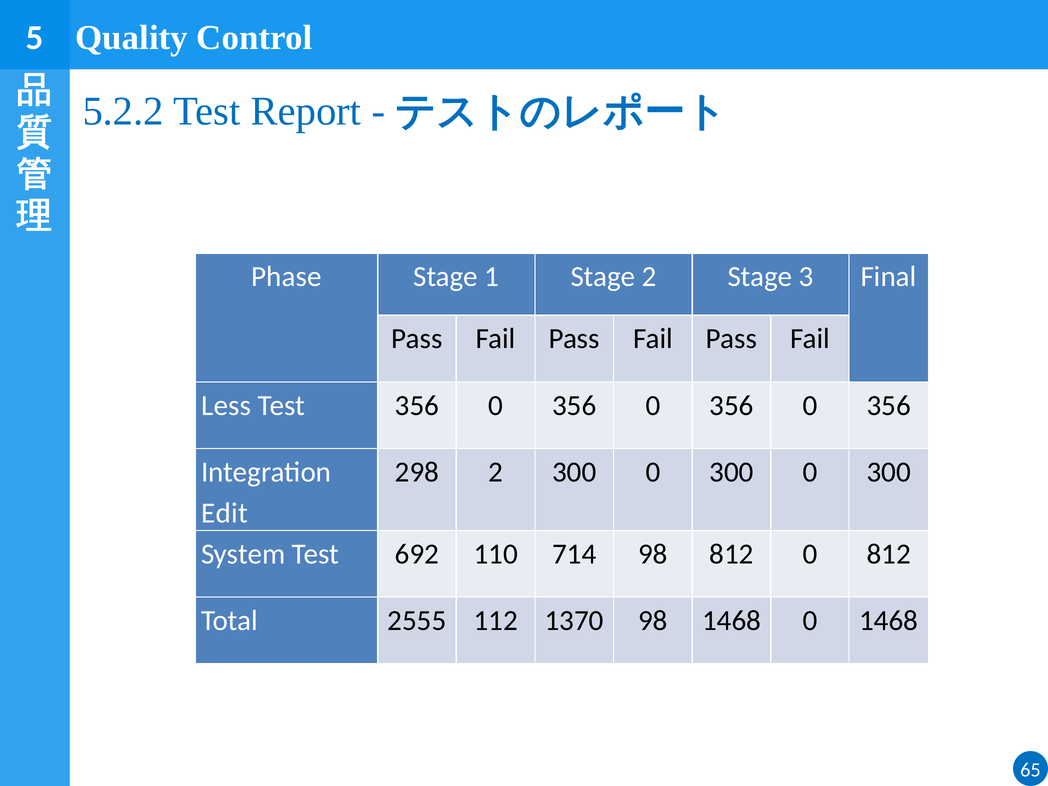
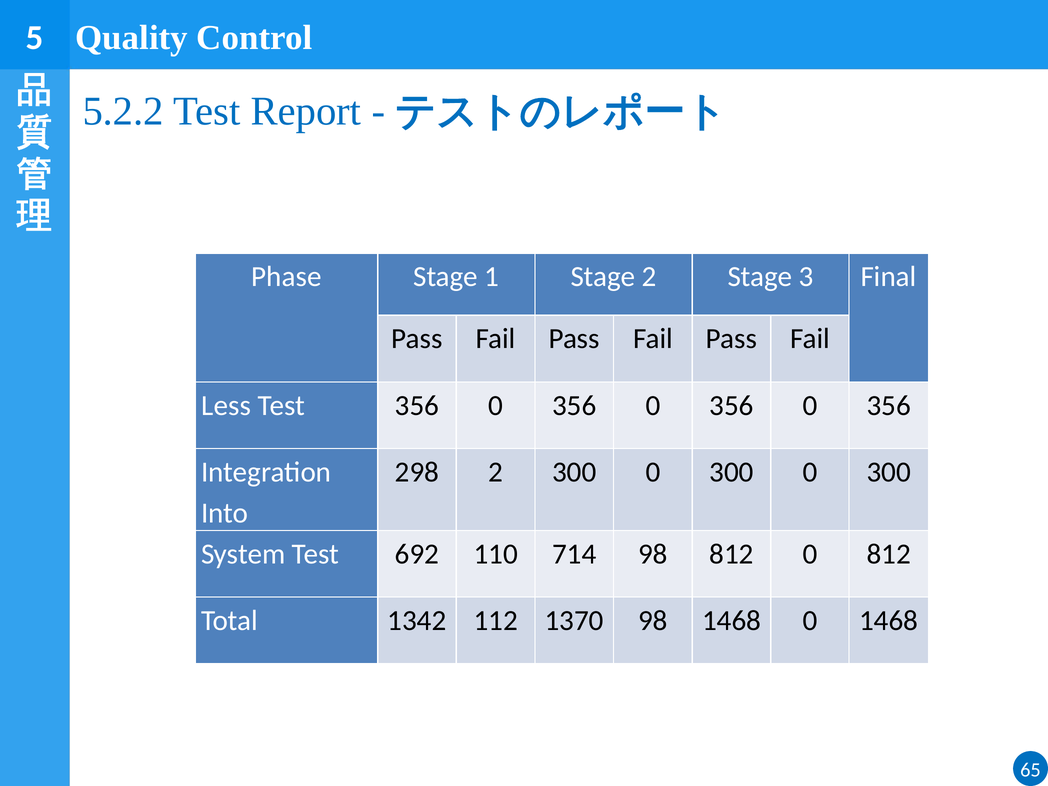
Edit: Edit -> Into
2555: 2555 -> 1342
